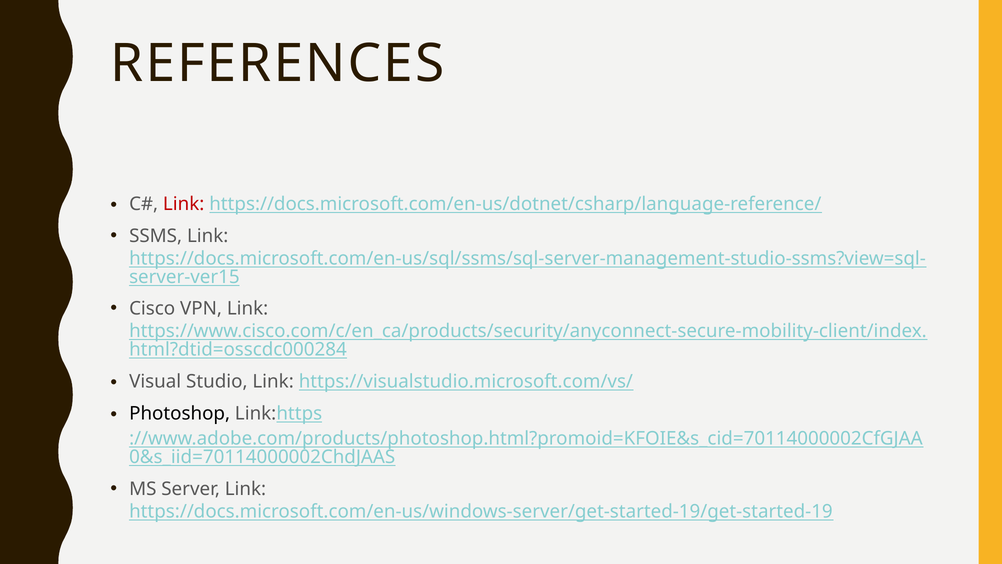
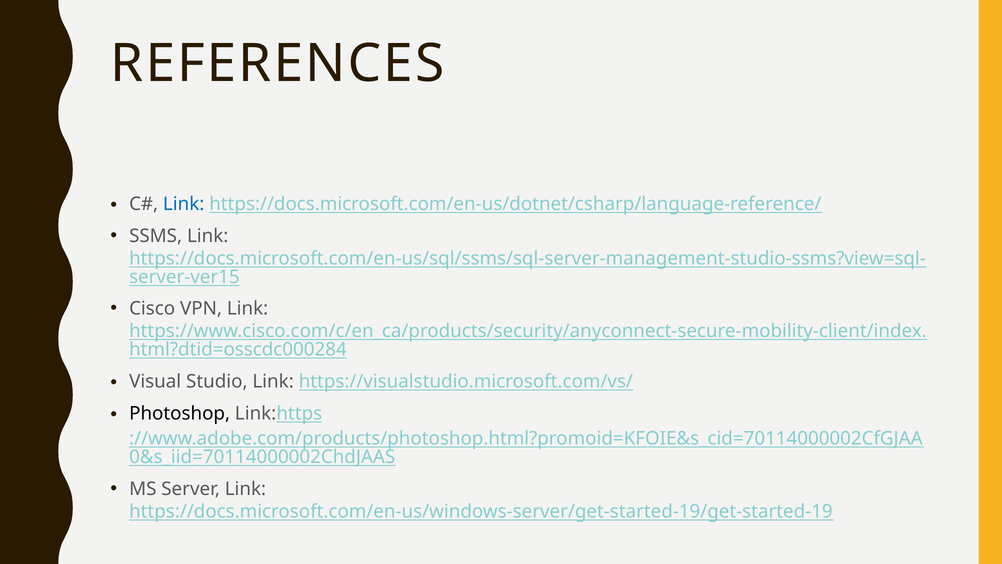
Link at (184, 204) colour: red -> blue
